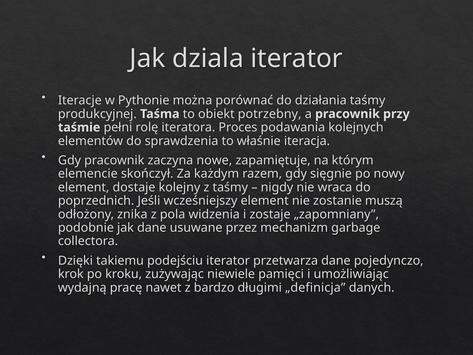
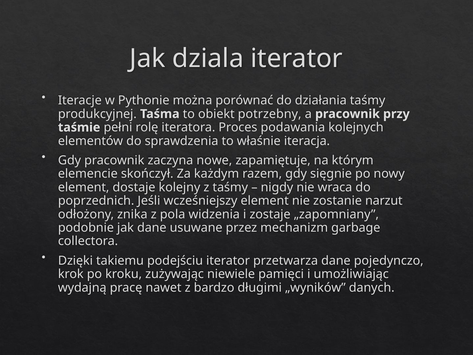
muszą: muszą -> narzut
„definicja: „definicja -> „wyników
